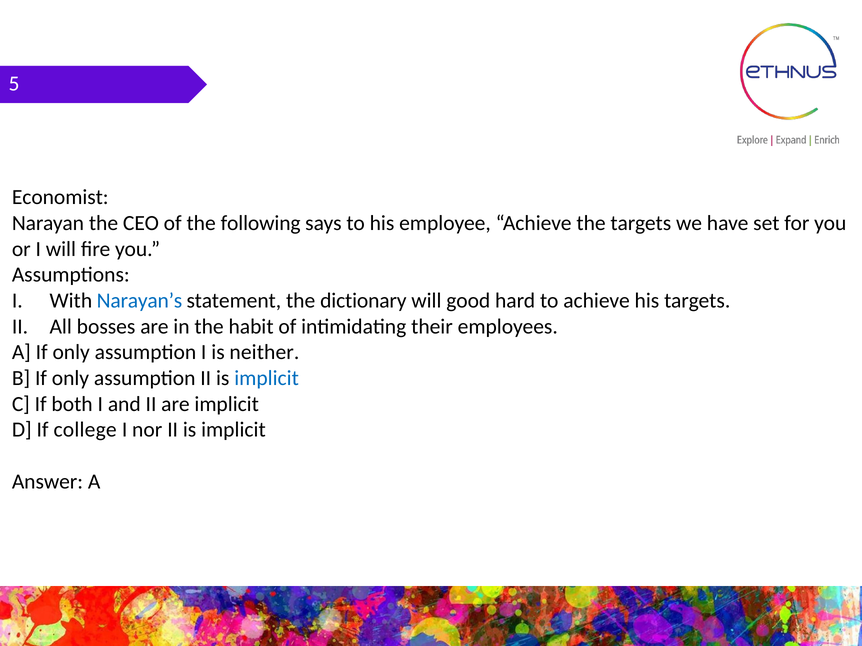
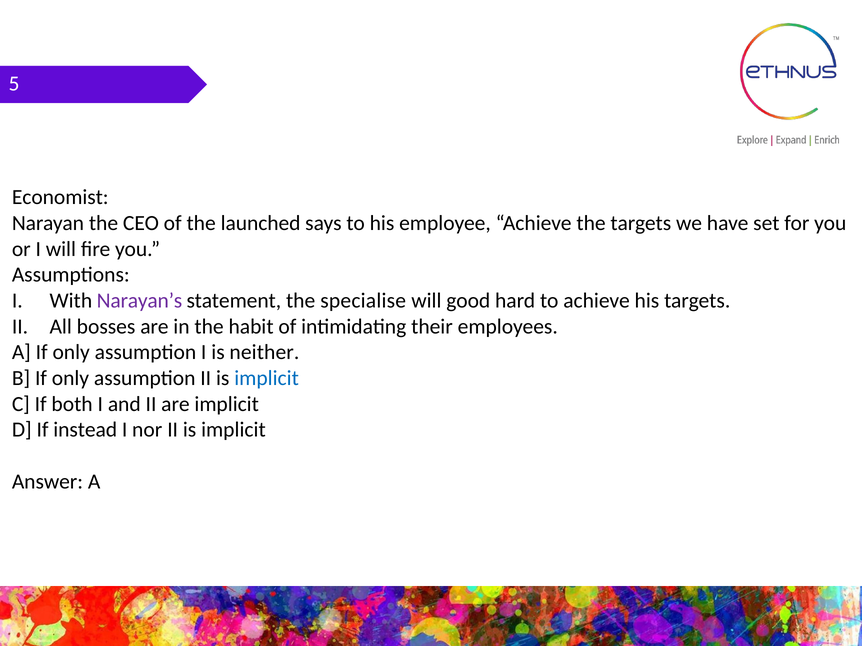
following: following -> launched
Narayan’s colour: blue -> purple
dictionary: dictionary -> specialise
college: college -> instead
